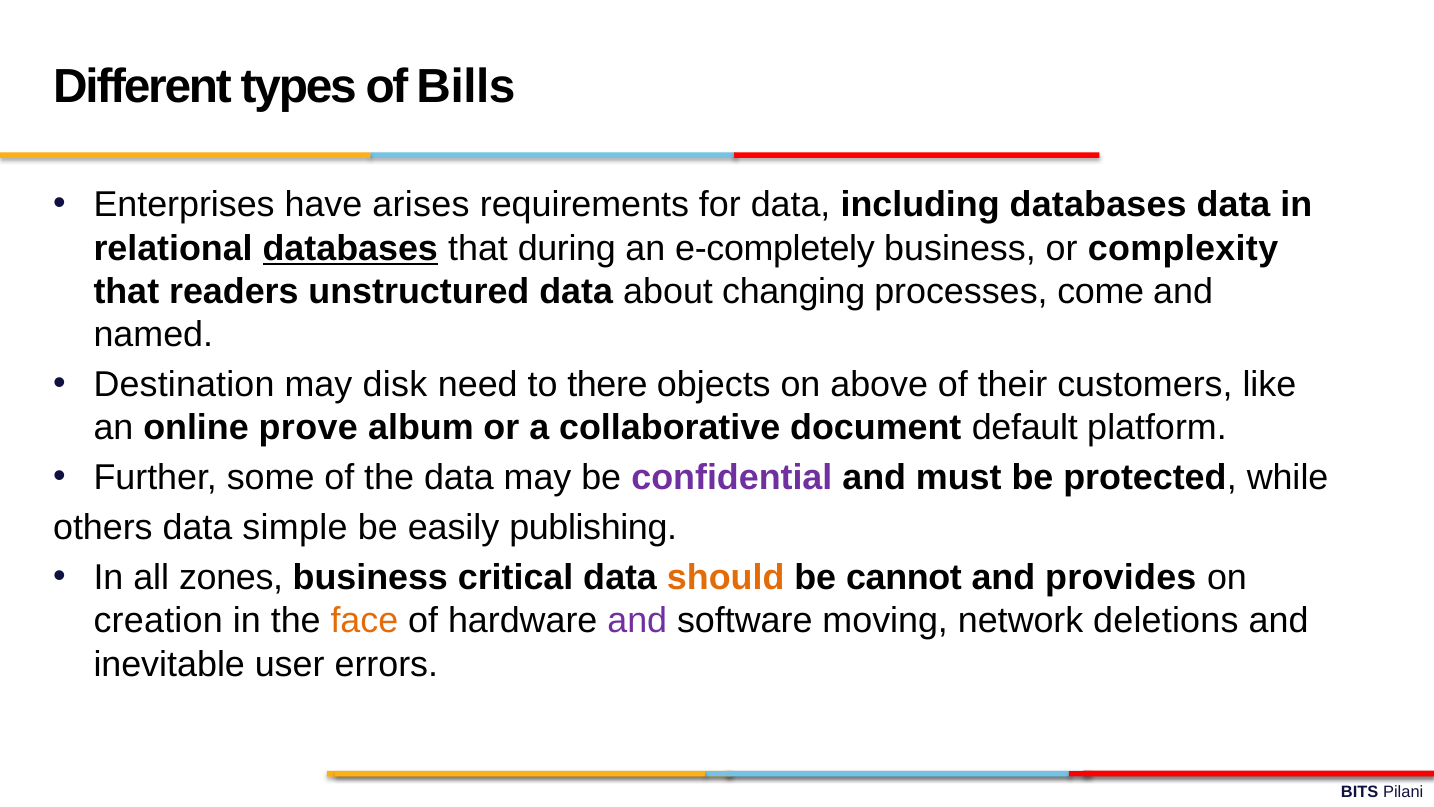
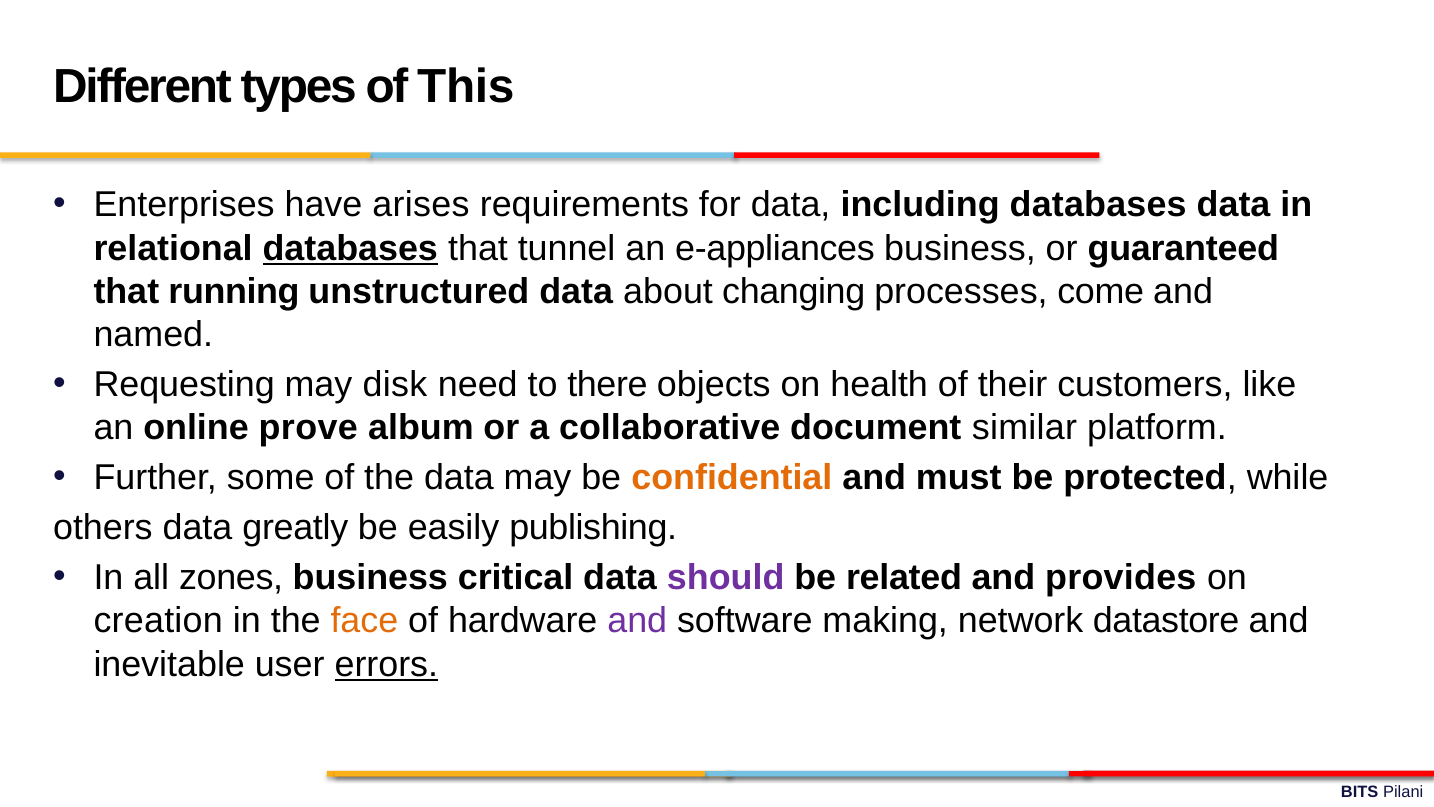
Bills: Bills -> This
during: during -> tunnel
e-completely: e-completely -> e-appliances
complexity: complexity -> guaranteed
readers: readers -> running
Destination: Destination -> Requesting
above: above -> health
default: default -> similar
confidential colour: purple -> orange
simple: simple -> greatly
should colour: orange -> purple
cannot: cannot -> related
moving: moving -> making
deletions: deletions -> datastore
errors underline: none -> present
